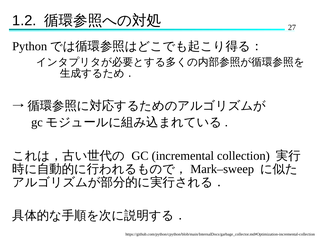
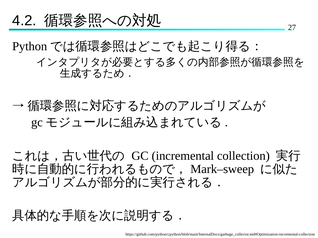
1.2: 1.2 -> 4.2
